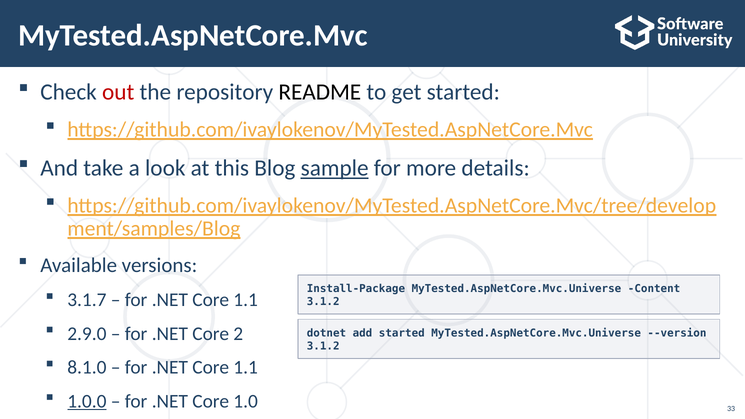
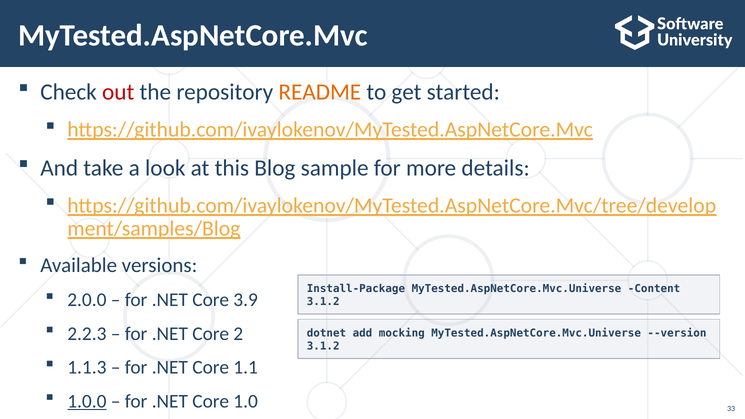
README colour: black -> orange
sample underline: present -> none
3.1.7: 3.1.7 -> 2.0.0
1.1 at (246, 300): 1.1 -> 3.9
2.9.0: 2.9.0 -> 2.2.3
add started: started -> mocking
8.1.0: 8.1.0 -> 1.1.3
